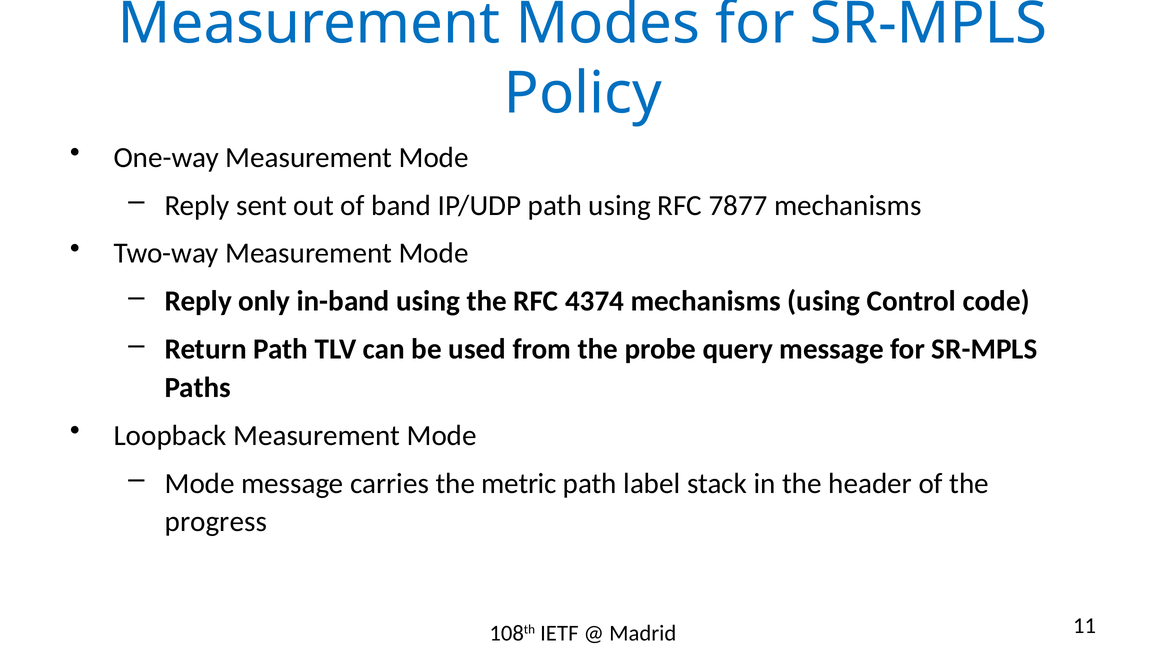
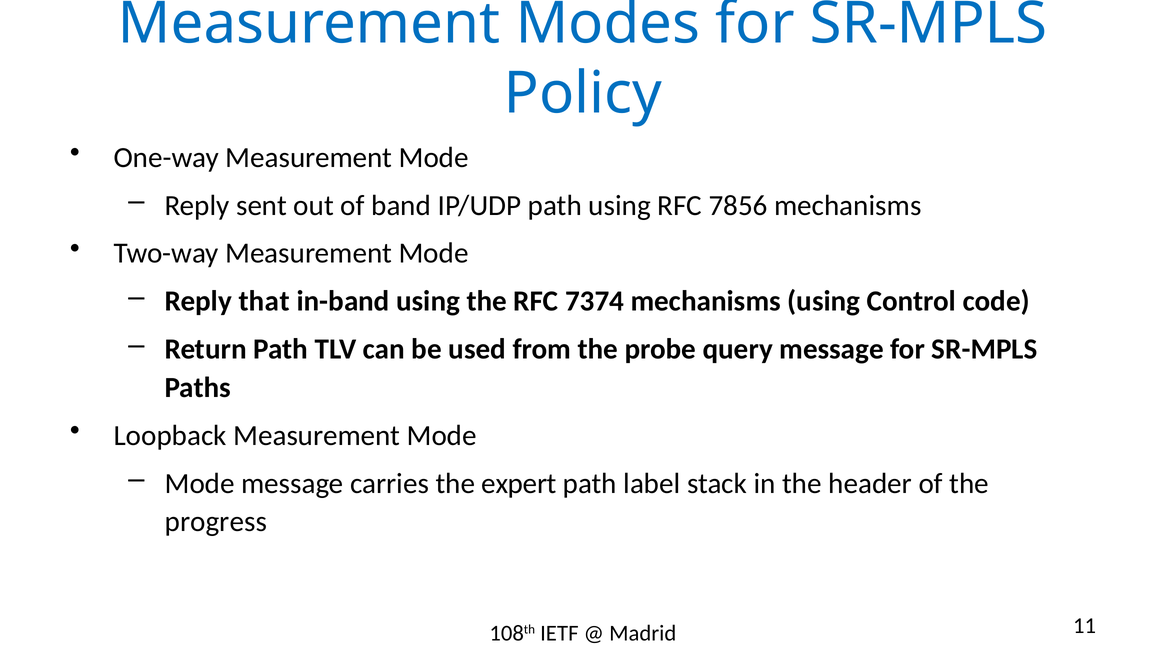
7877: 7877 -> 7856
only: only -> that
4374: 4374 -> 7374
metric: metric -> expert
